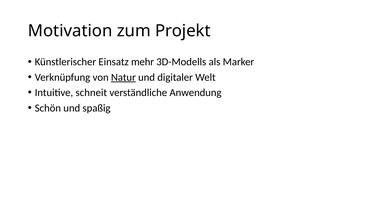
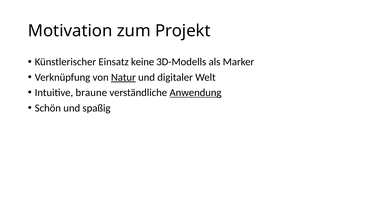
mehr: mehr -> keine
schneit: schneit -> braune
Anwendung underline: none -> present
